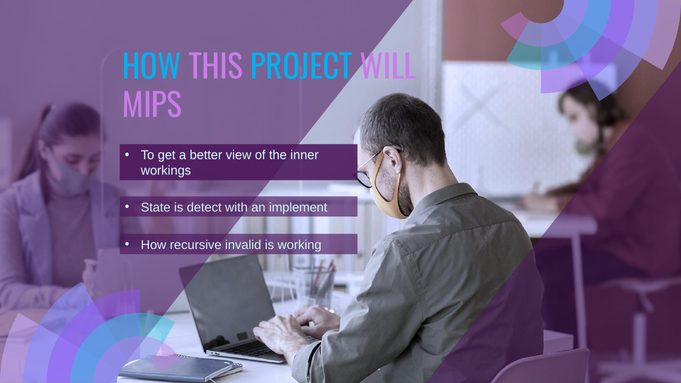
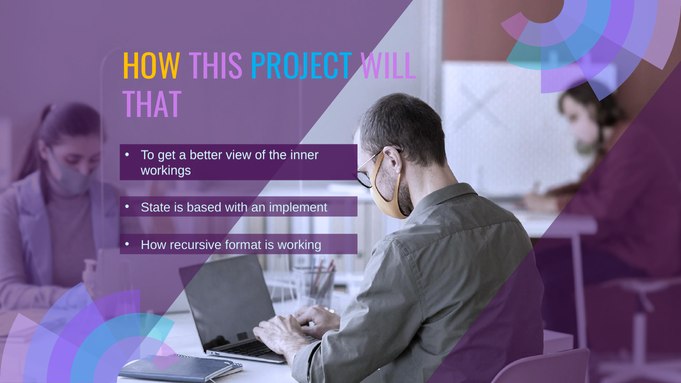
HOW at (152, 68) colour: light blue -> yellow
MIPS: MIPS -> THAT
detect: detect -> based
invalid: invalid -> format
